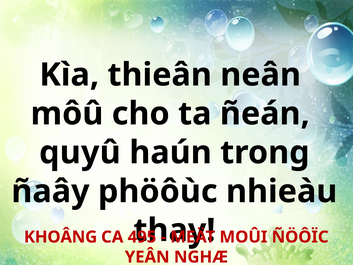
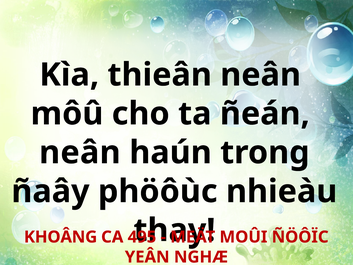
quyû at (80, 152): quyû -> neân
